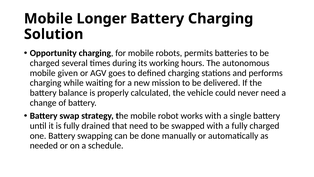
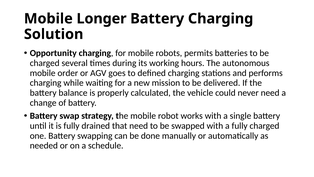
given: given -> order
